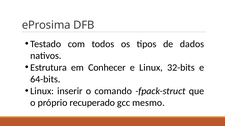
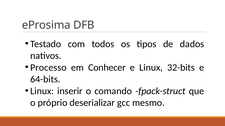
Estrutura: Estrutura -> Processo
recuperado: recuperado -> deserializar
